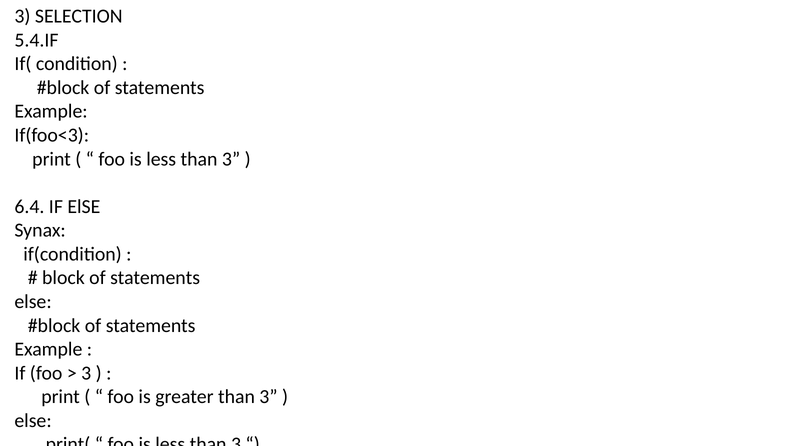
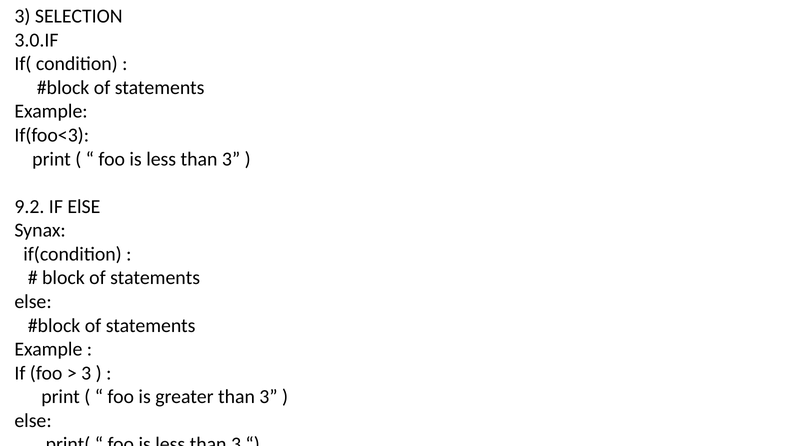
5.4.IF: 5.4.IF -> 3.0.IF
6.4: 6.4 -> 9.2
